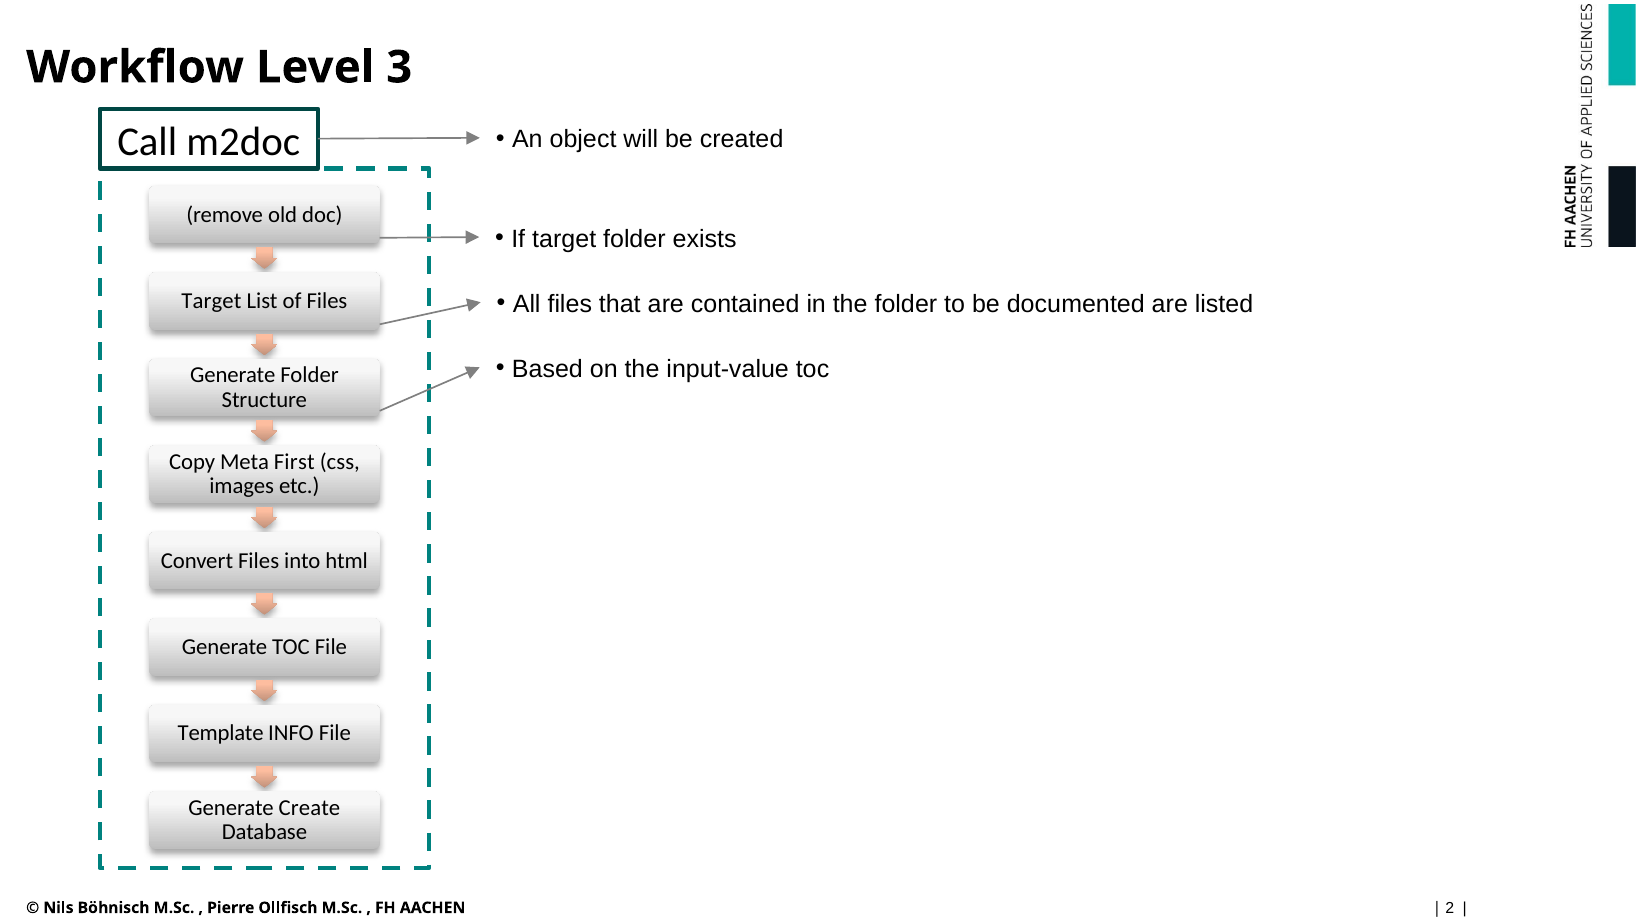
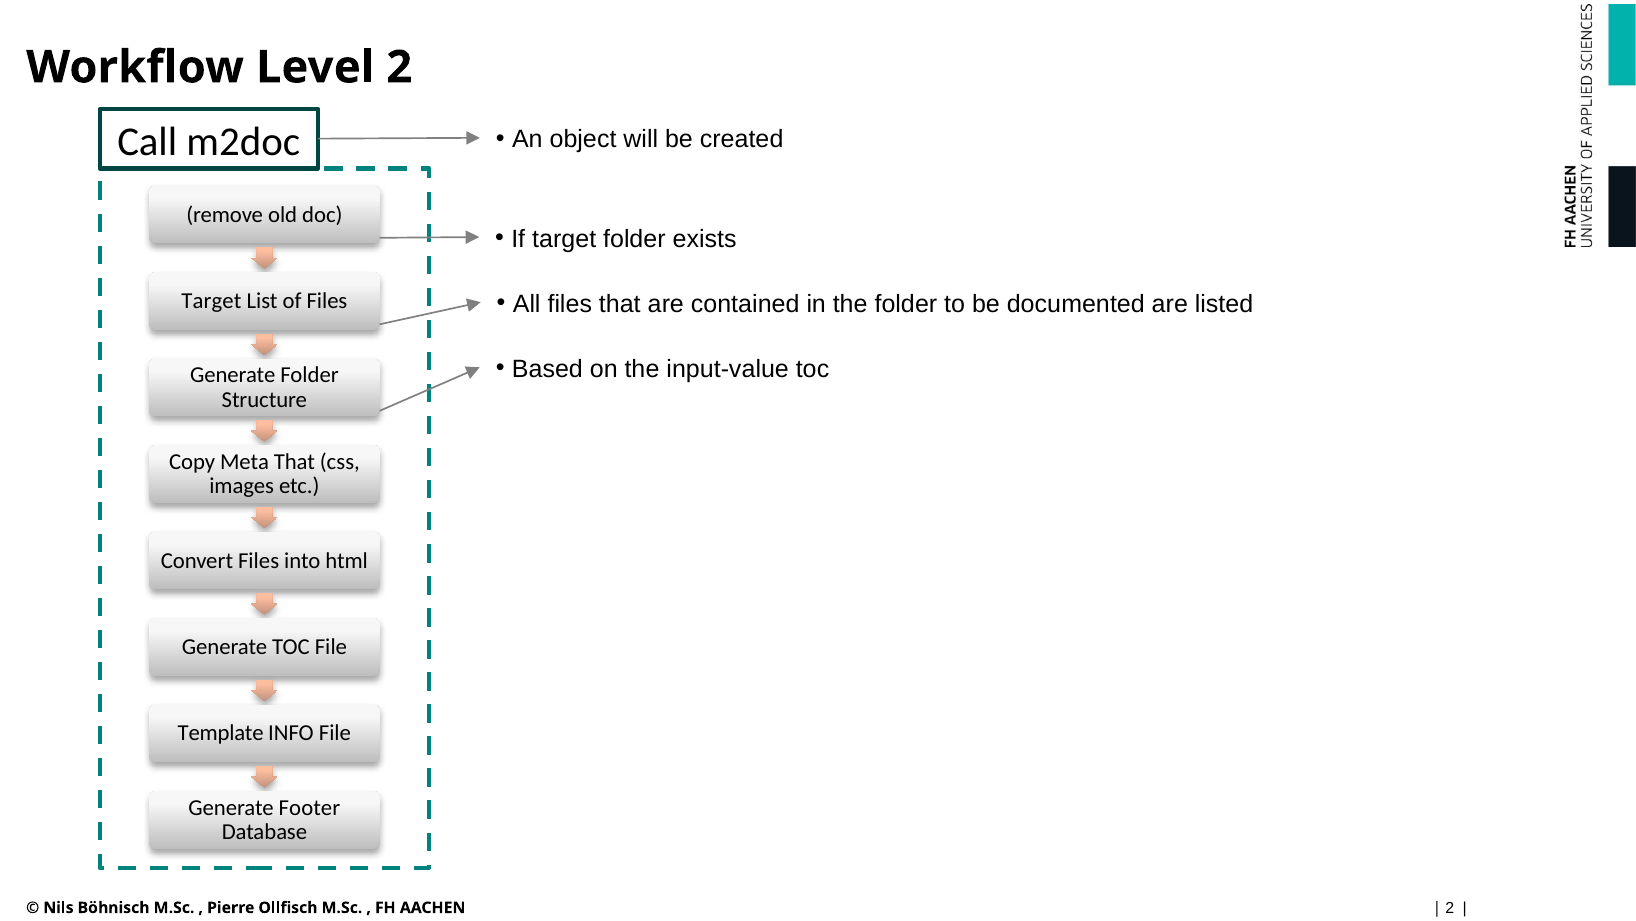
Level 3: 3 -> 2
Meta First: First -> That
Create: Create -> Footer
